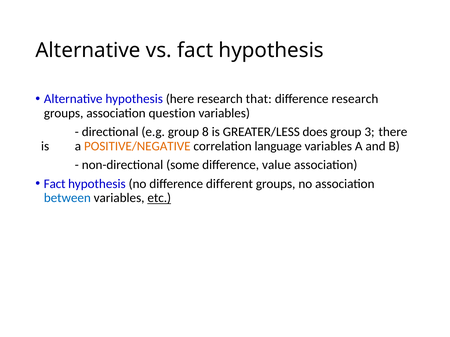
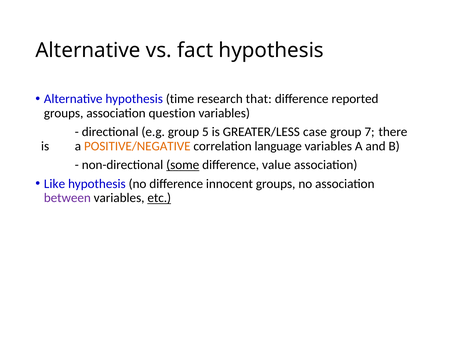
here: here -> time
difference research: research -> reported
8: 8 -> 5
does: does -> case
3: 3 -> 7
some underline: none -> present
Fact at (55, 184): Fact -> Like
different: different -> innocent
between colour: blue -> purple
